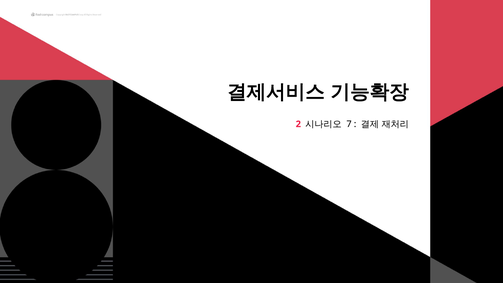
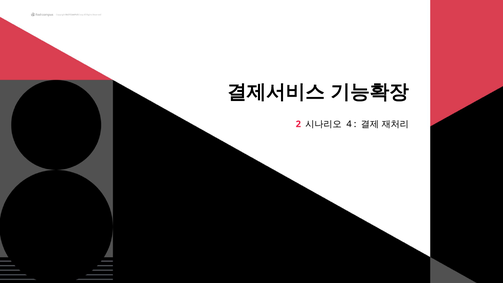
7: 7 -> 4
